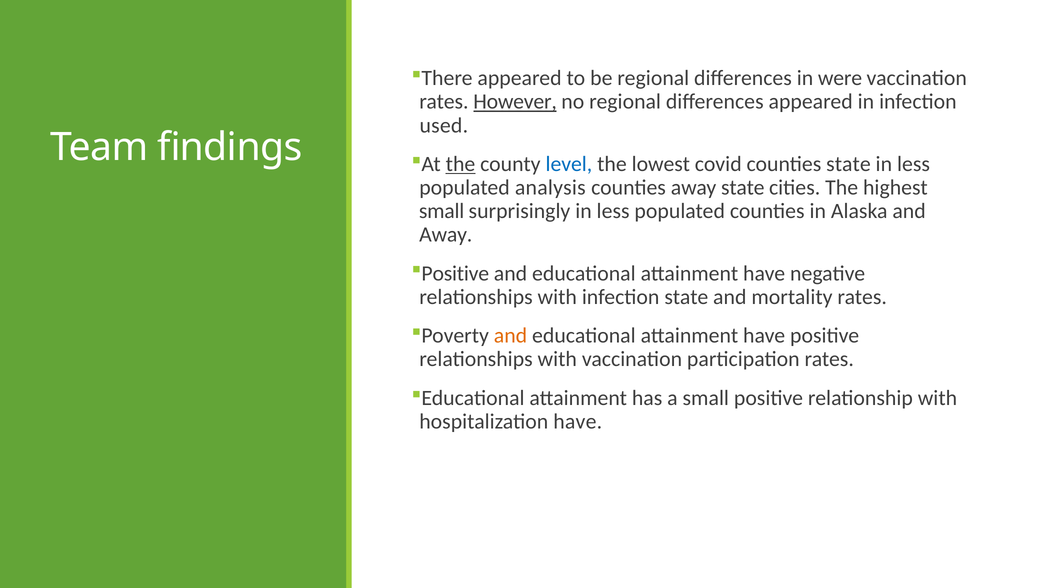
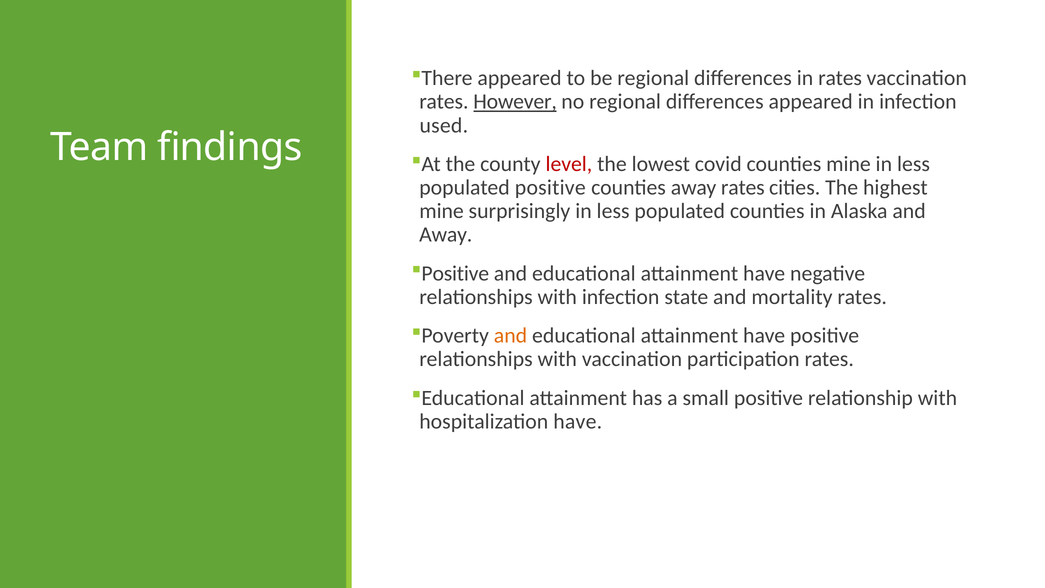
in were: were -> rates
the at (461, 164) underline: present -> none
level colour: blue -> red
counties state: state -> mine
populated analysis: analysis -> positive
away state: state -> rates
small at (442, 211): small -> mine
